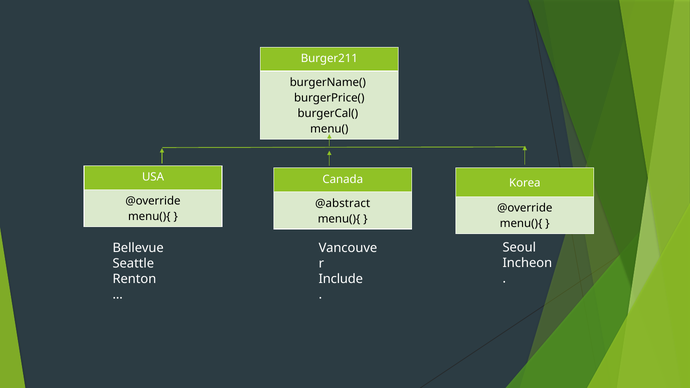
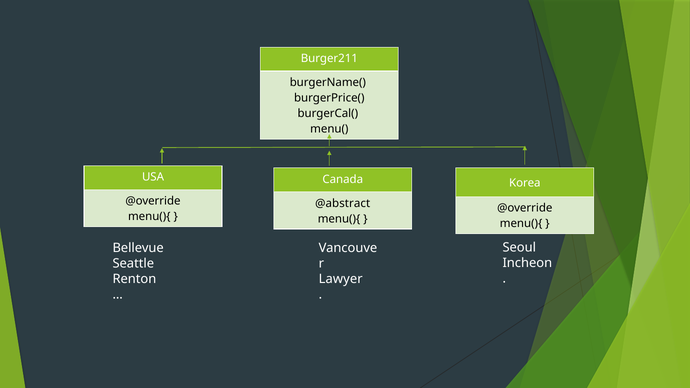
Include: Include -> Lawyer
